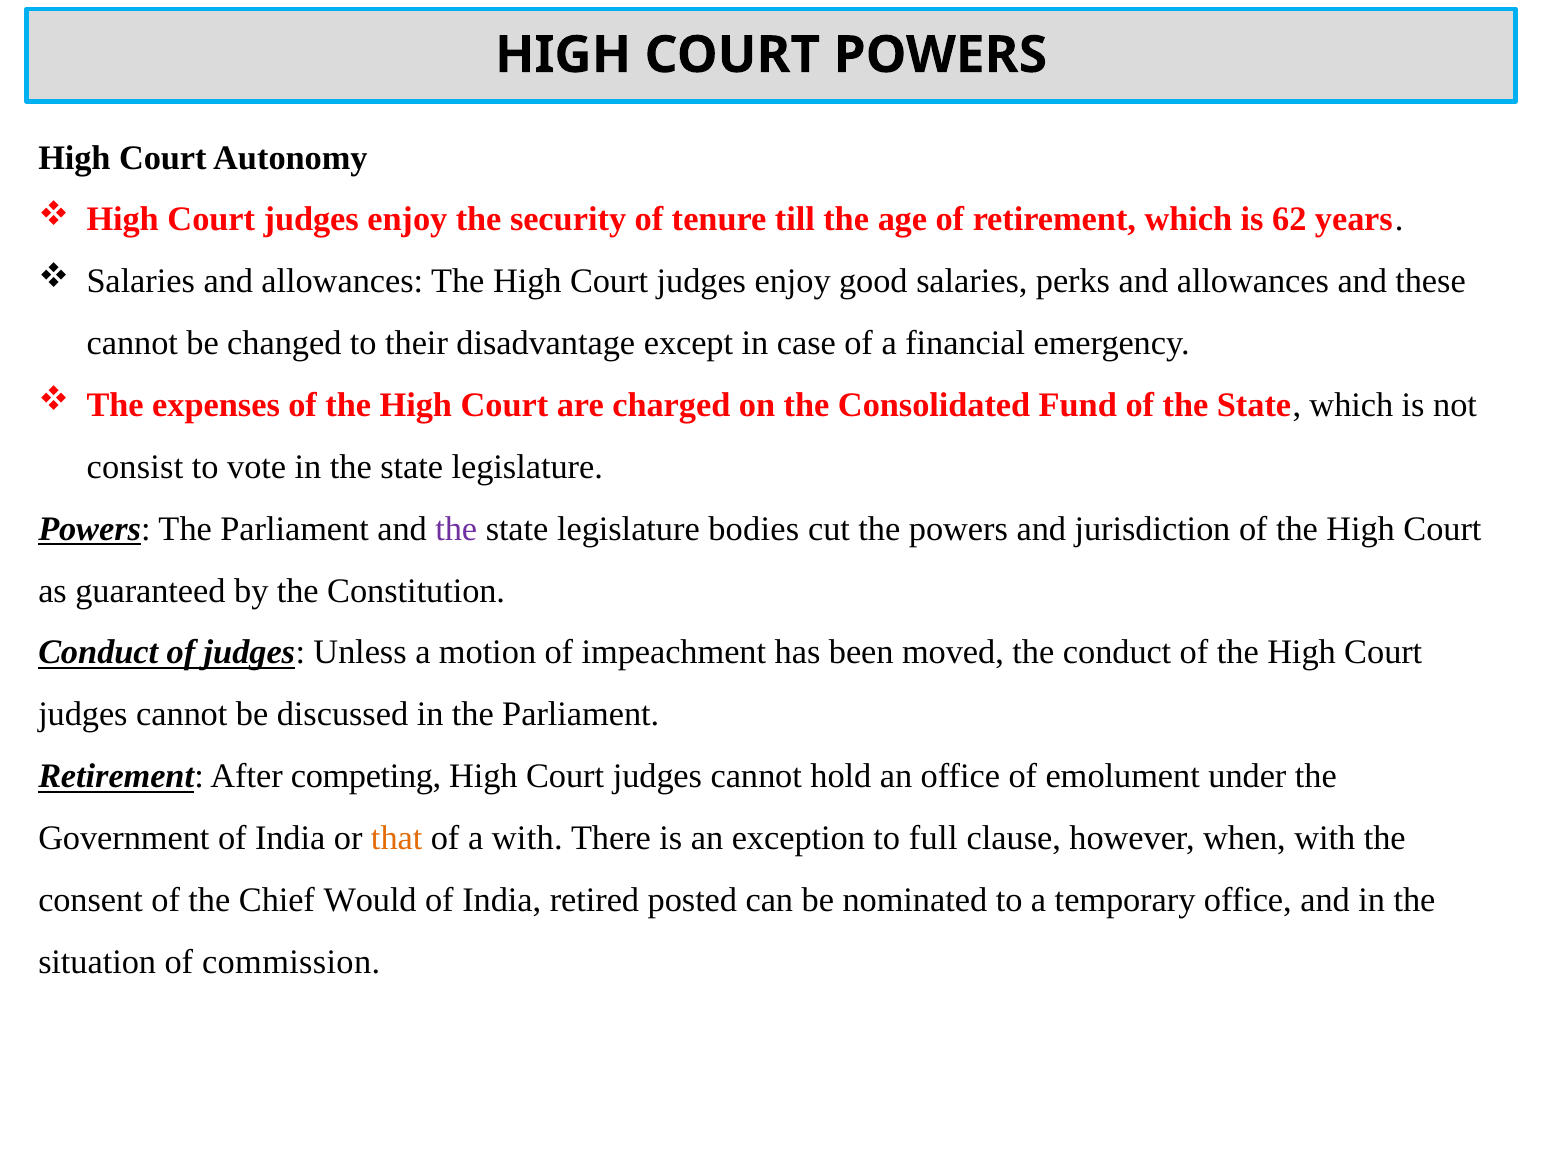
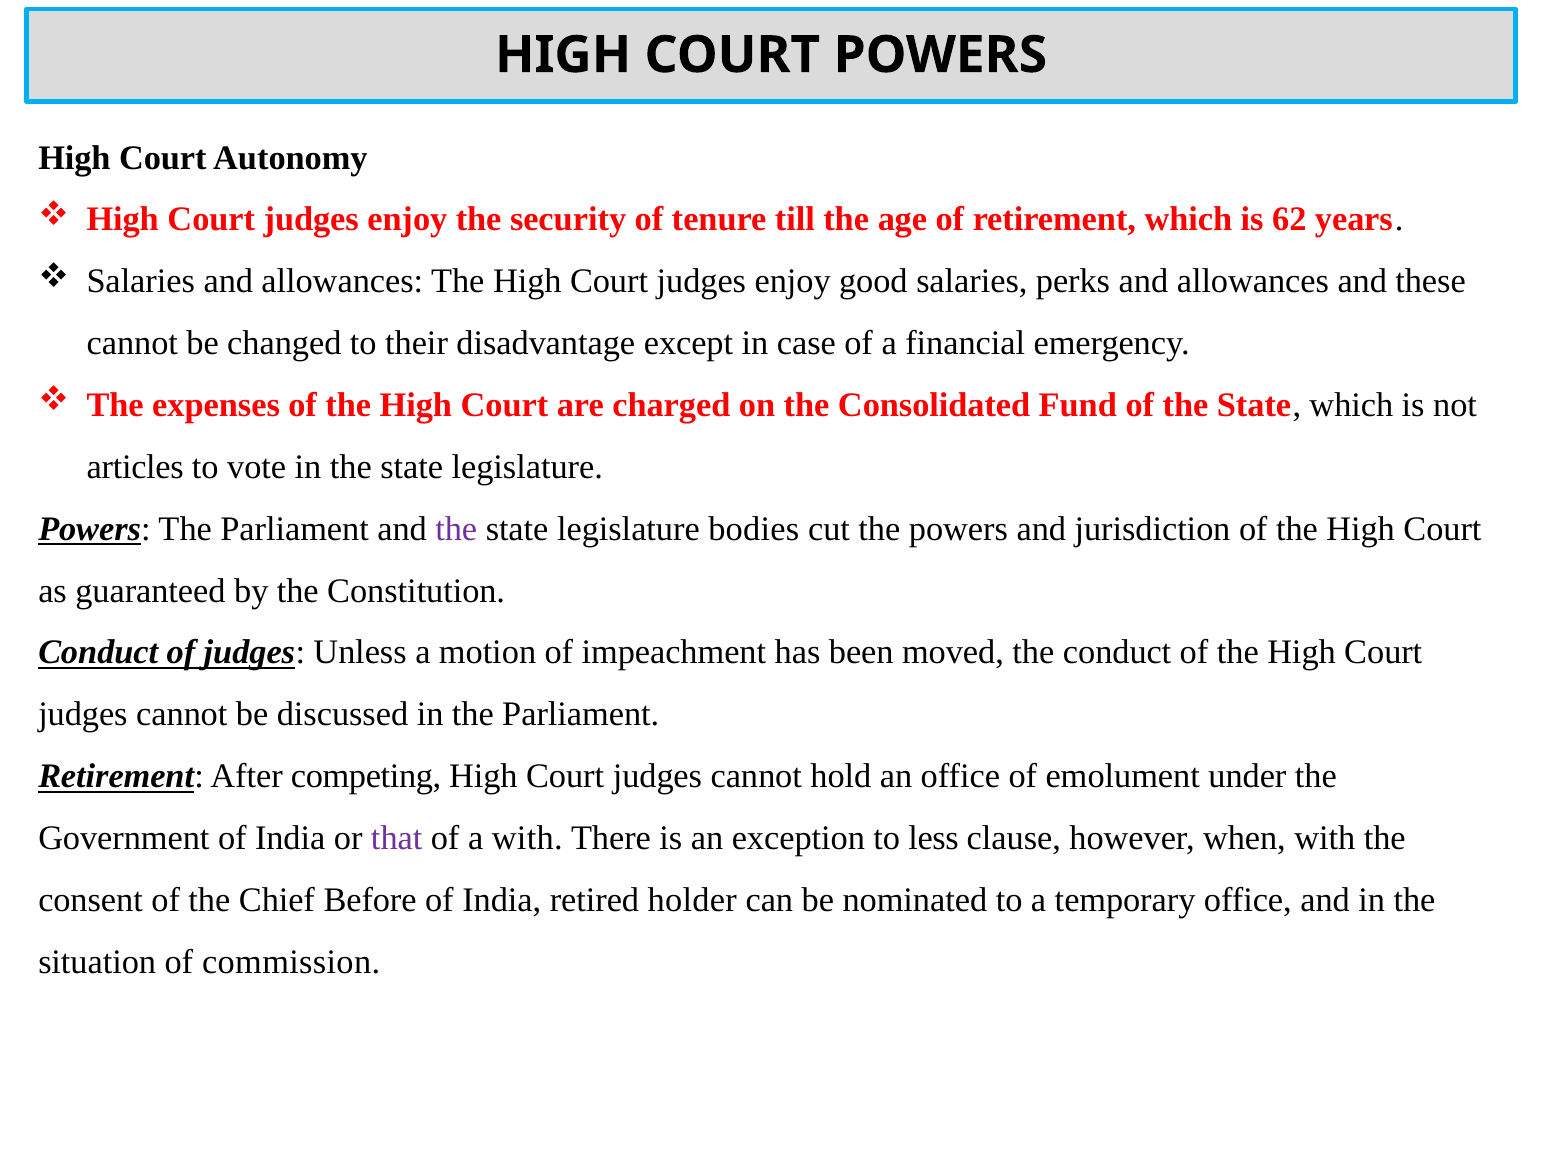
consist: consist -> articles
that colour: orange -> purple
full: full -> less
Would: Would -> Before
posted: posted -> holder
